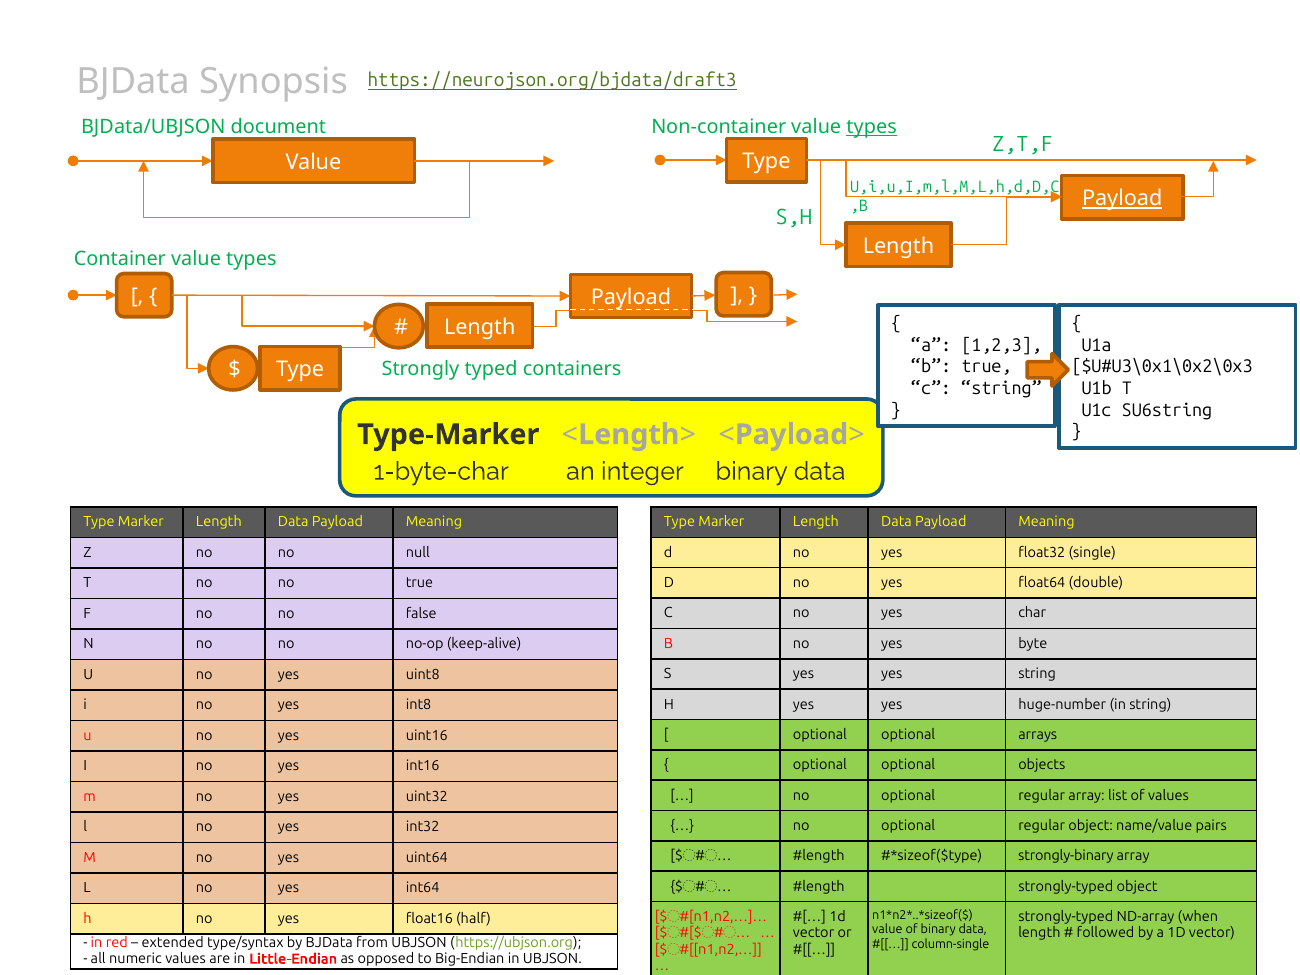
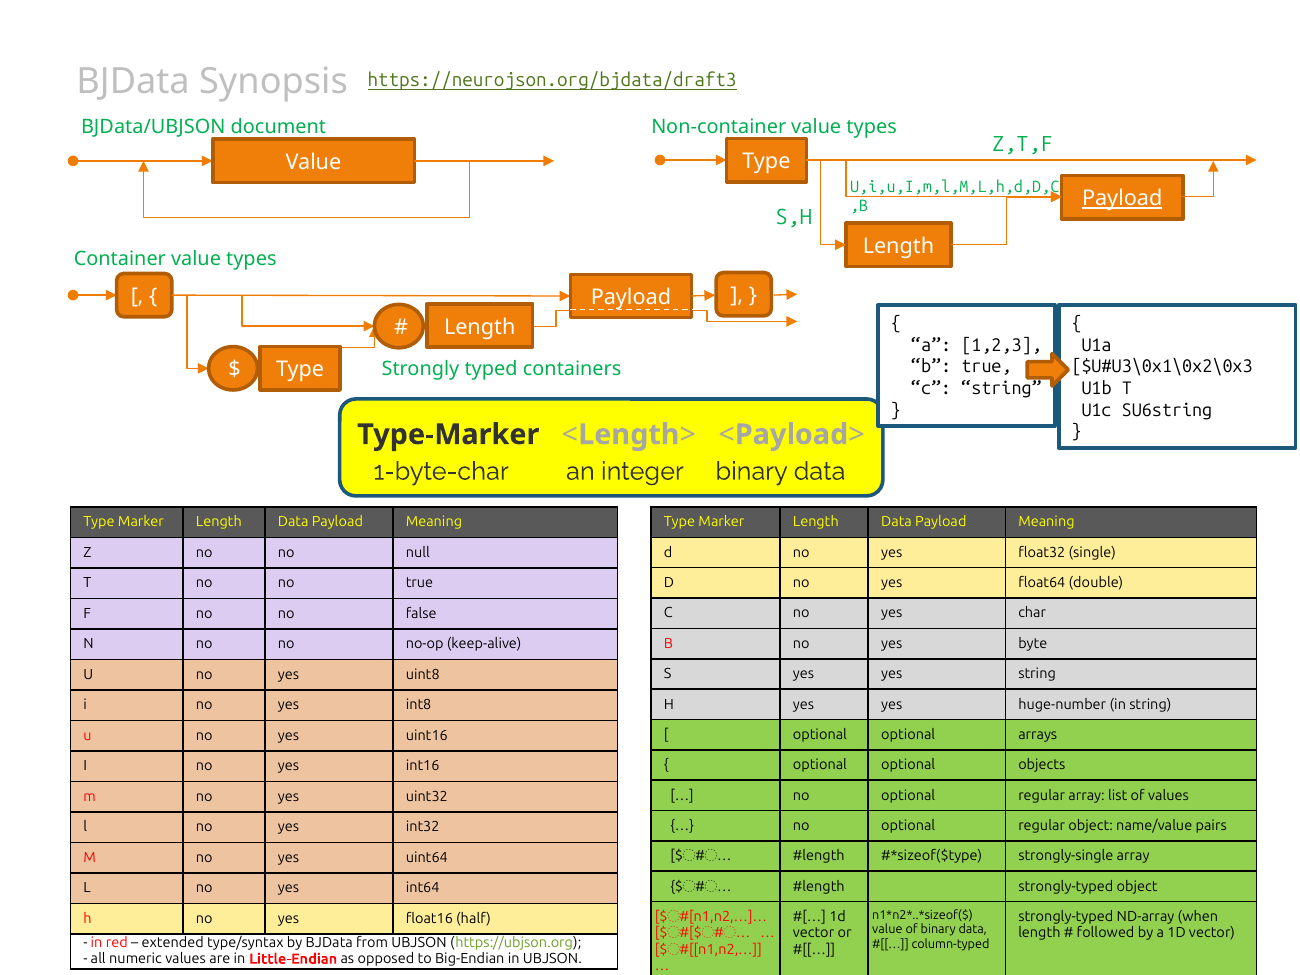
types at (872, 127) underline: present -> none
strongly-binary: strongly-binary -> strongly-single
column-single: column-single -> column-typed
